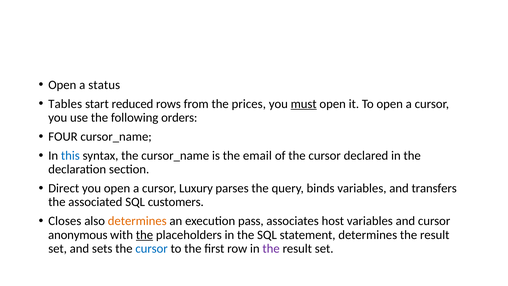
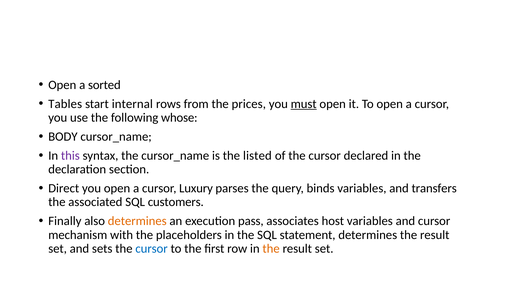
status: status -> sorted
reduced: reduced -> internal
orders: orders -> whose
FOUR: FOUR -> BODY
this colour: blue -> purple
email: email -> listed
Closes: Closes -> Finally
anonymous: anonymous -> mechanism
the at (144, 235) underline: present -> none
the at (271, 248) colour: purple -> orange
